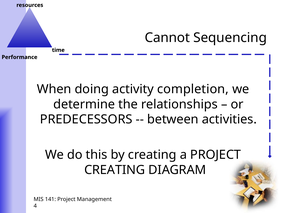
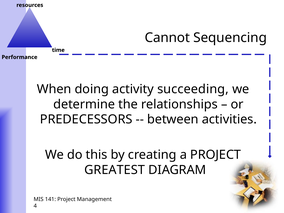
completion: completion -> succeeding
CREATING at (115, 170): CREATING -> GREATEST
